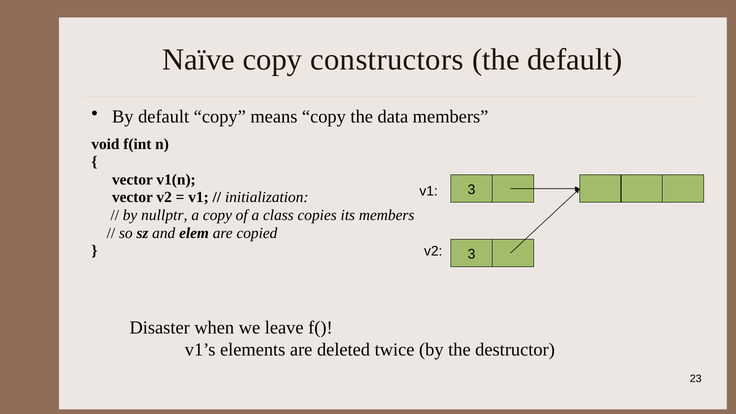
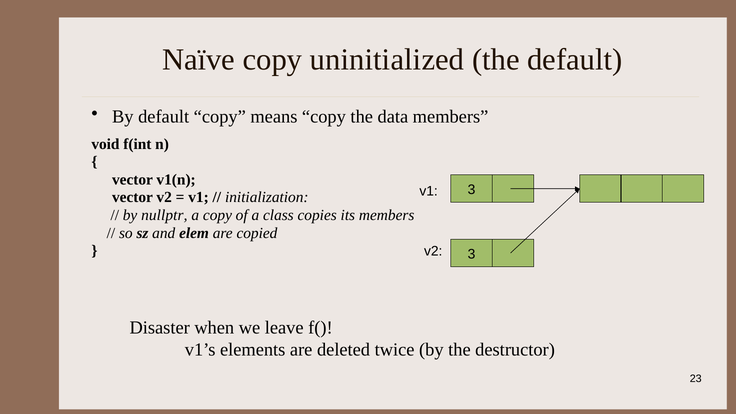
constructors: constructors -> uninitialized
